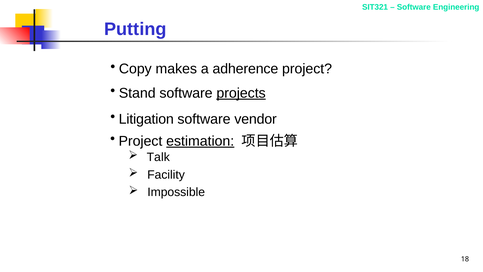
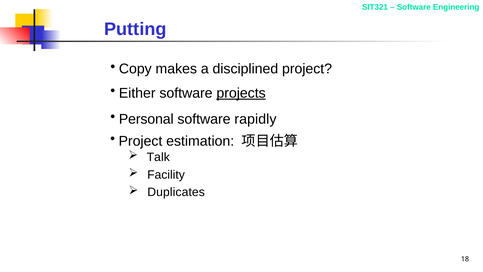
adherence: adherence -> disciplined
Stand: Stand -> Either
Litigation: Litigation -> Personal
vendor: vendor -> rapidly
estimation underline: present -> none
Impossible: Impossible -> Duplicates
